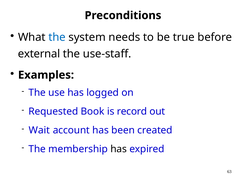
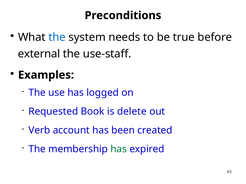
record: record -> delete
Wait: Wait -> Verb
has at (119, 149) colour: black -> green
